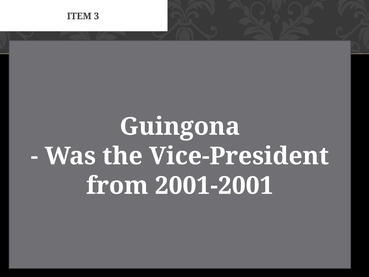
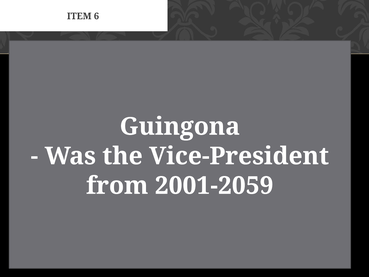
3: 3 -> 6
2001-2001: 2001-2001 -> 2001-2059
